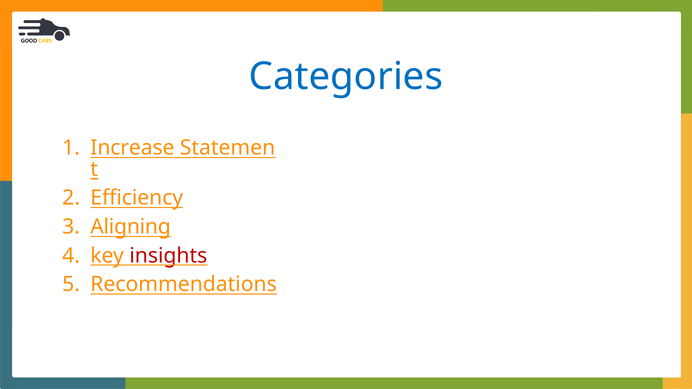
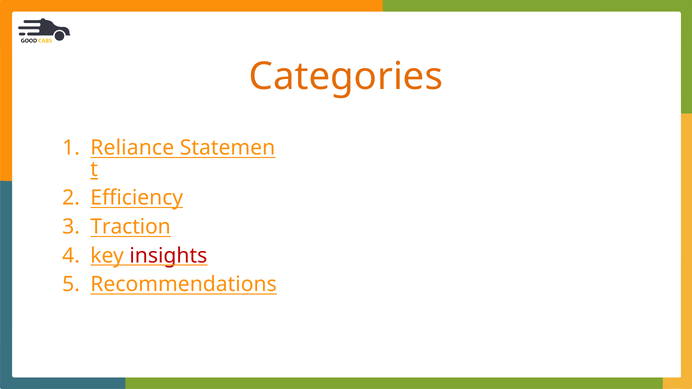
Categories colour: blue -> orange
Increase: Increase -> Reliance
Aligning: Aligning -> Traction
